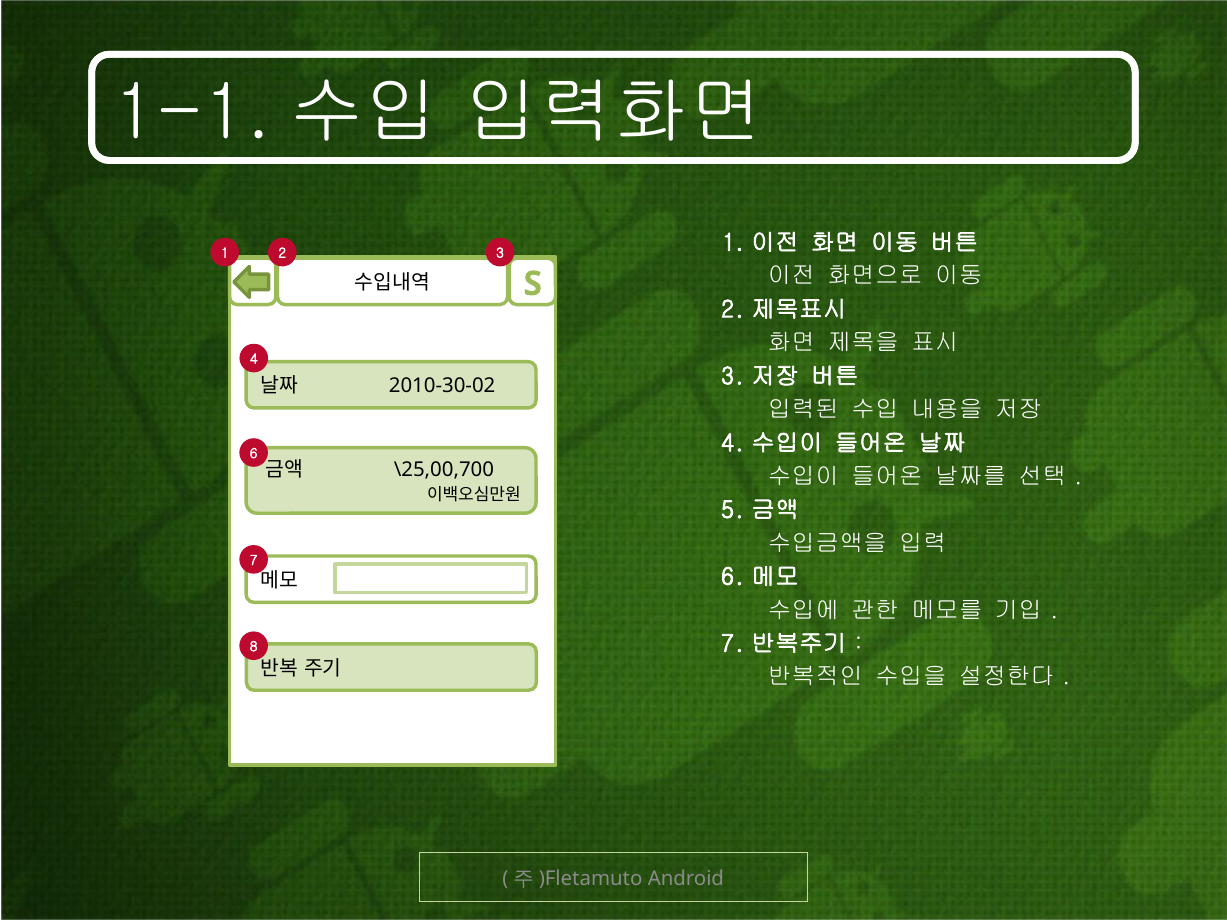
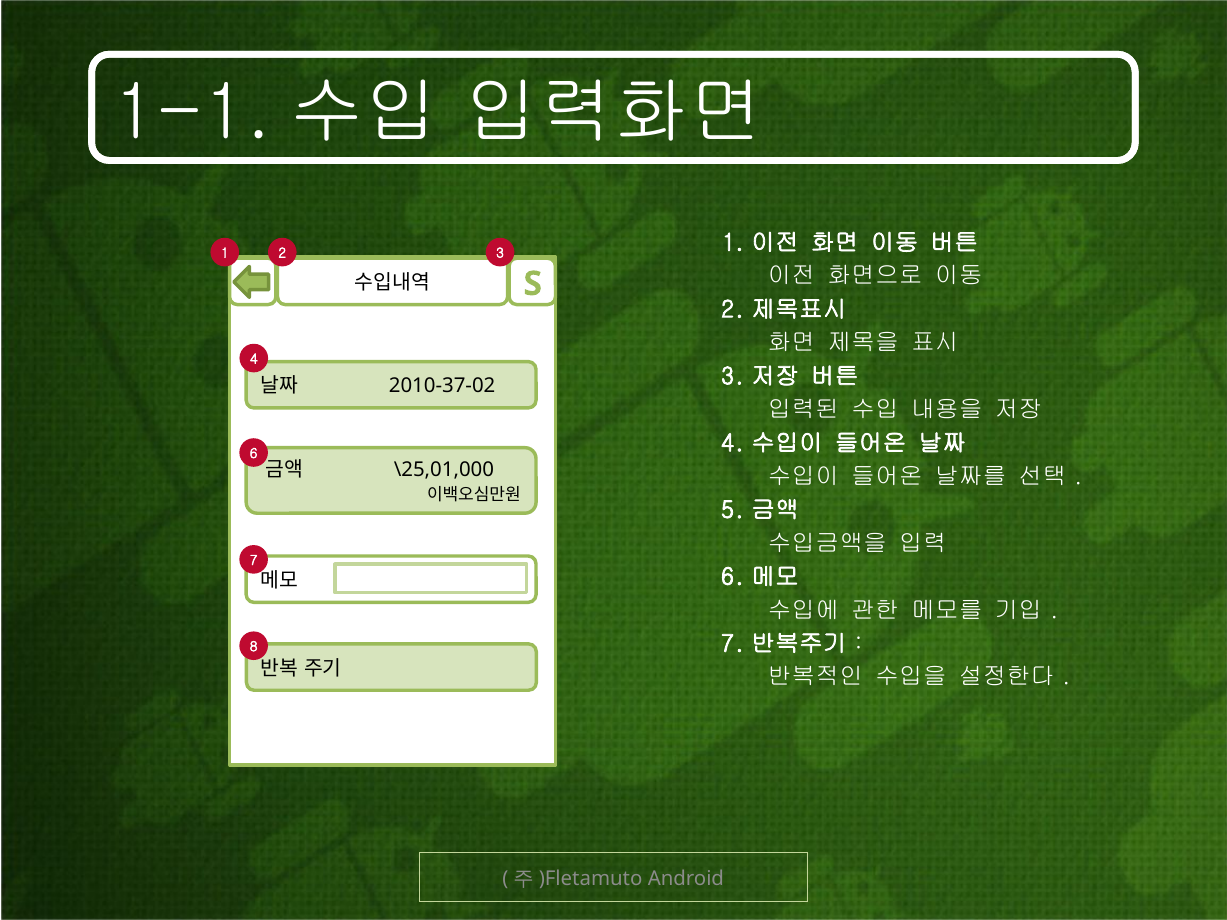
2010-30-02: 2010-30-02 -> 2010-37-02
\25,00,700: \25,00,700 -> \25,01,000
